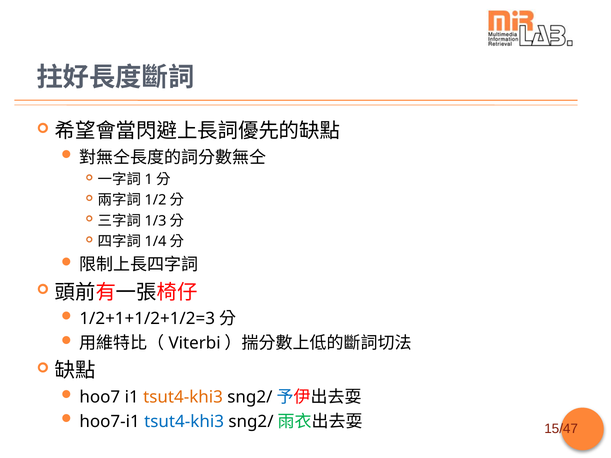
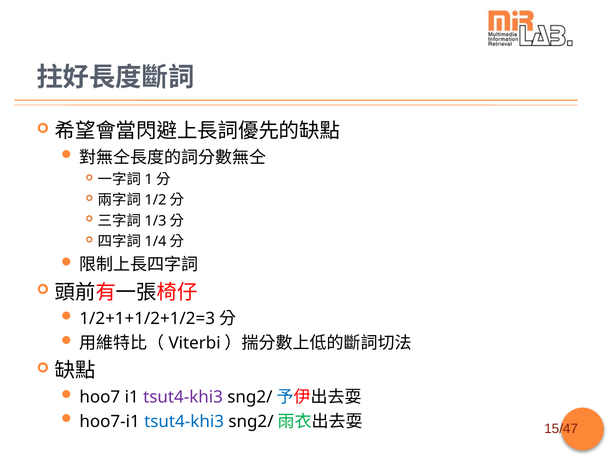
tsut4-khi3 at (183, 397) colour: orange -> purple
